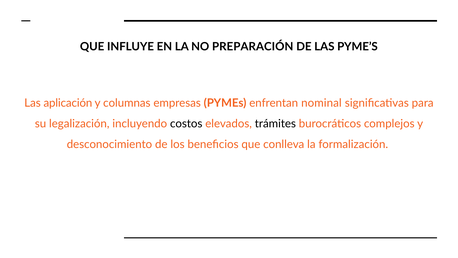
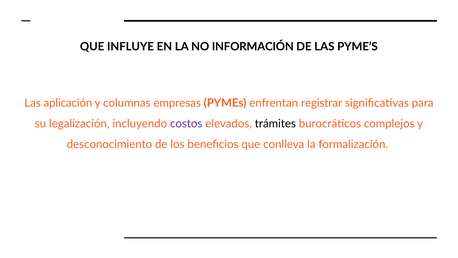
PREPARACIÓN: PREPARACIÓN -> INFORMACIÓN
nominal: nominal -> registrar
costos colour: black -> purple
